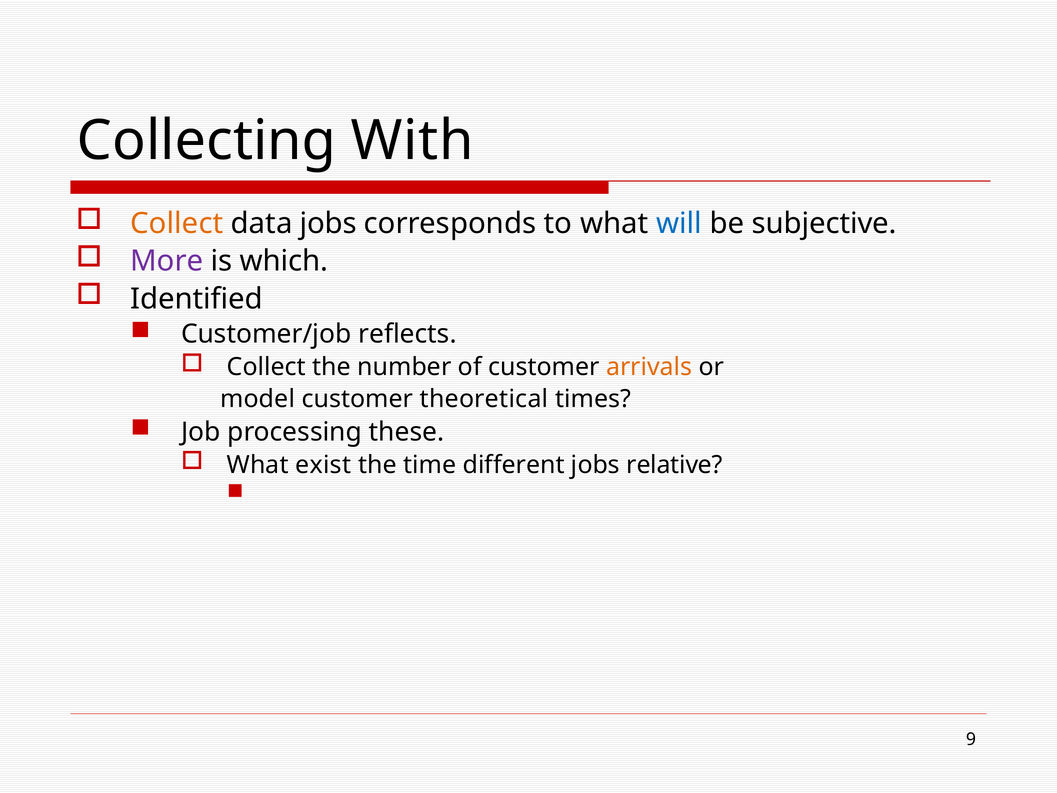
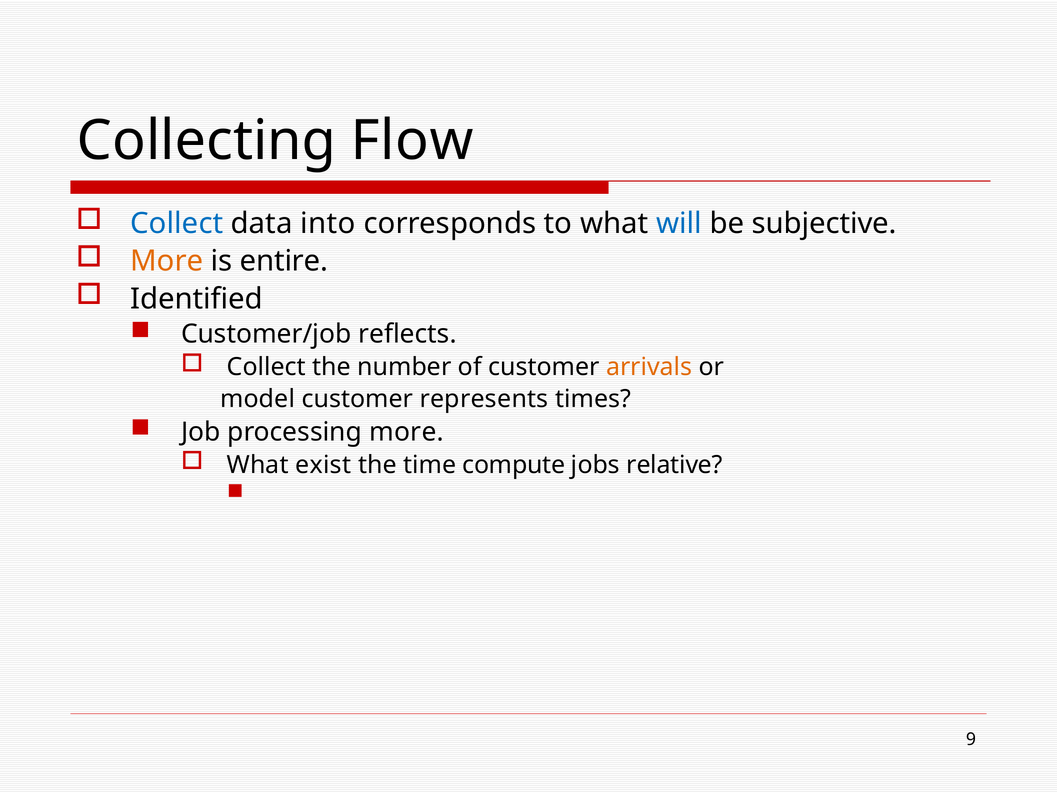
With: With -> Flow
Collect at (177, 224) colour: orange -> blue
data jobs: jobs -> into
More at (167, 261) colour: purple -> orange
which: which -> entire
theoretical: theoretical -> represents
processing these: these -> more
different: different -> compute
